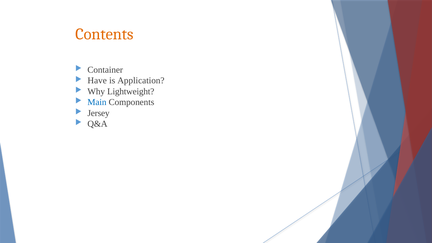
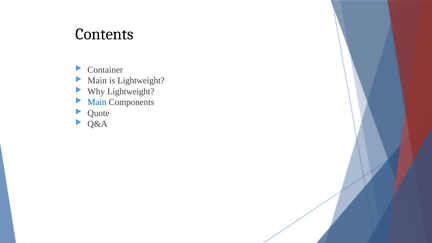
Contents colour: orange -> black
Have at (97, 81): Have -> Main
is Application: Application -> Lightweight
Jersey: Jersey -> Quote
